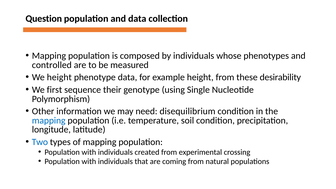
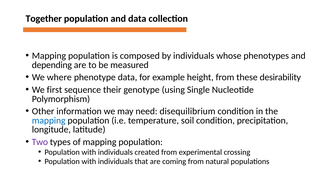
Question: Question -> Together
controlled: controlled -> depending
We height: height -> where
Two colour: blue -> purple
